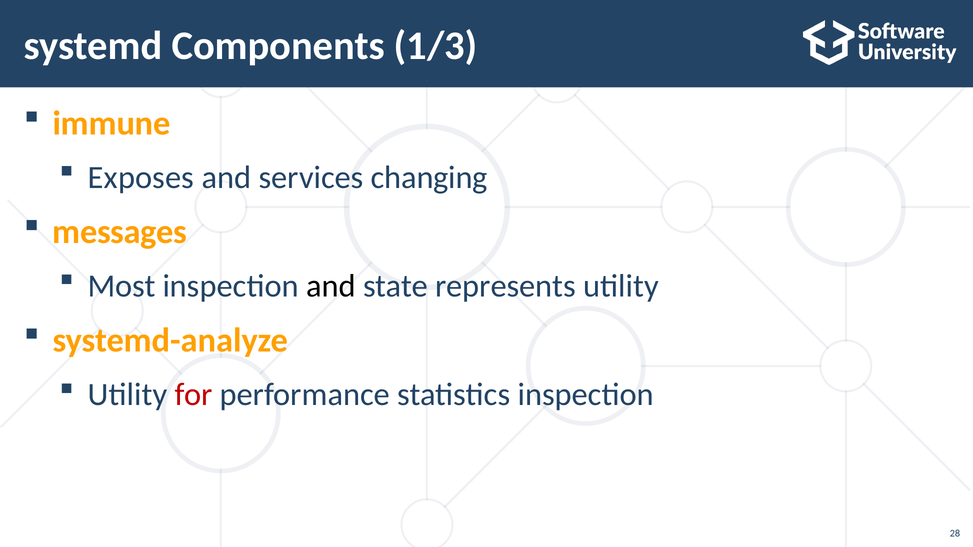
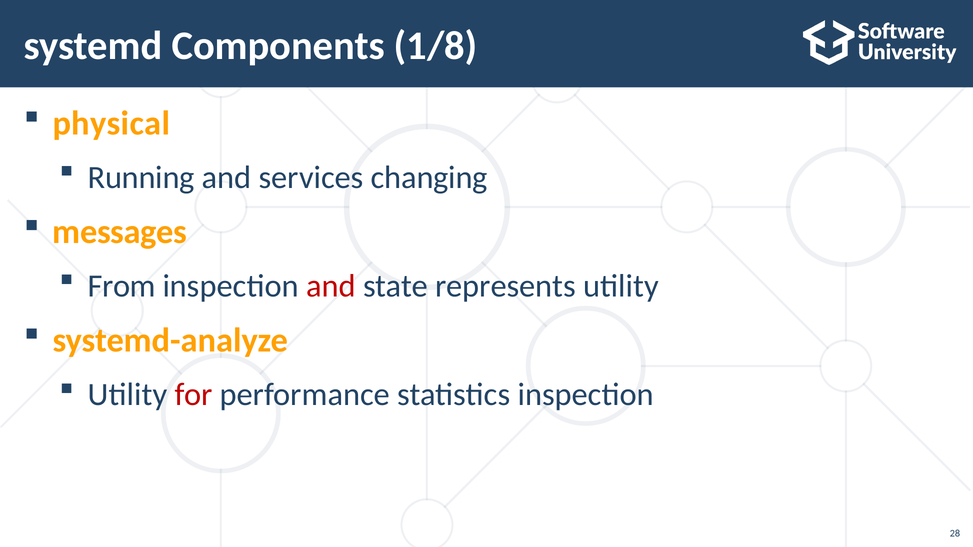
1/3: 1/3 -> 1/8
immune: immune -> physical
Exposes: Exposes -> Running
Most: Most -> From
and at (331, 286) colour: black -> red
